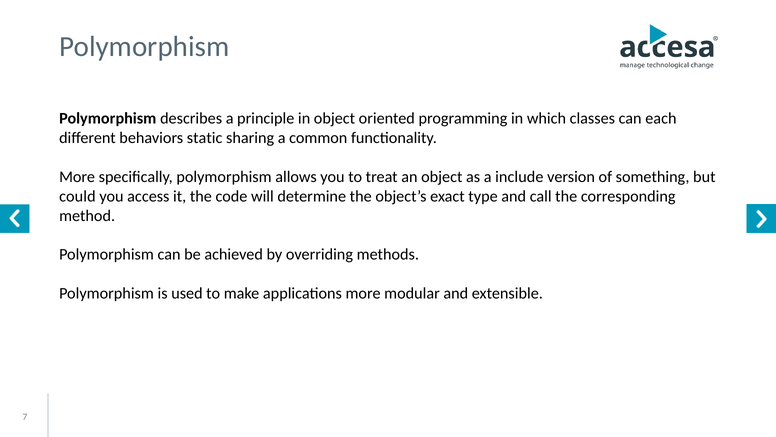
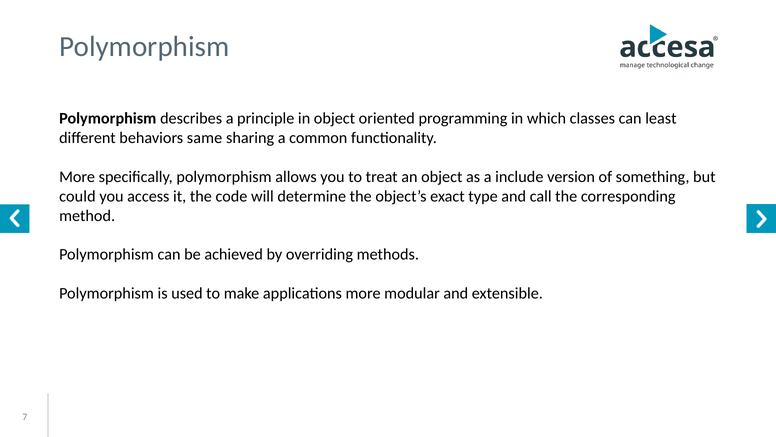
each: each -> least
static: static -> same
